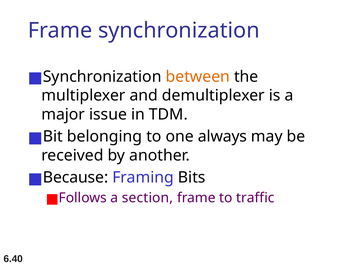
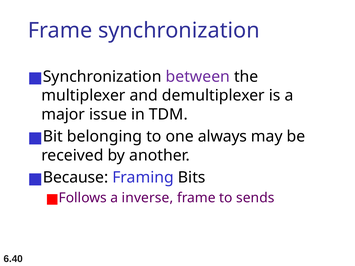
between colour: orange -> purple
section: section -> inverse
traffic: traffic -> sends
